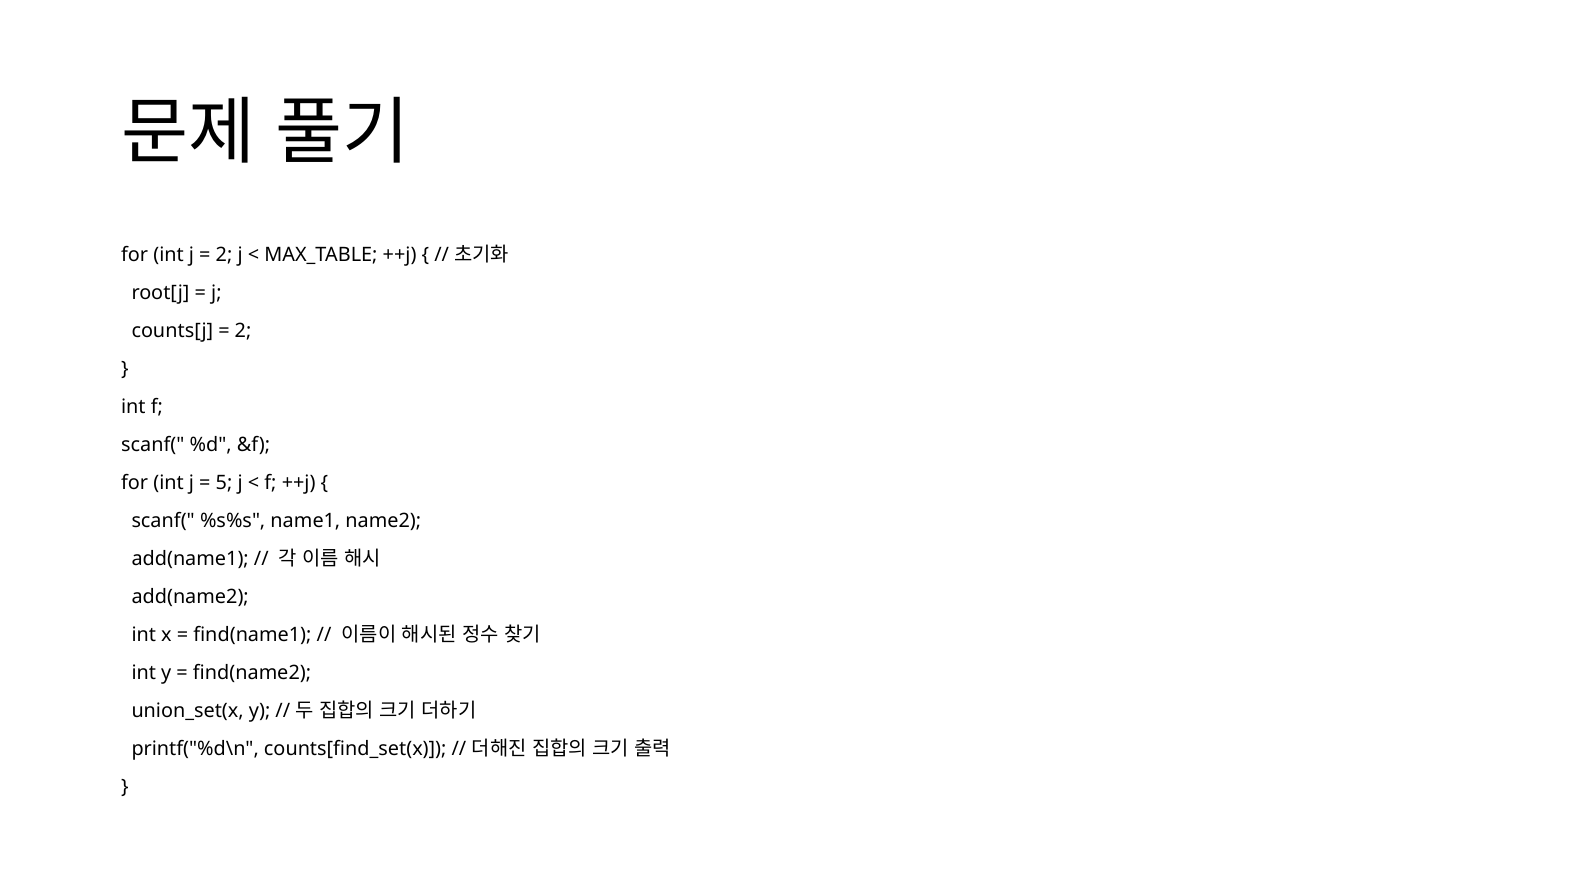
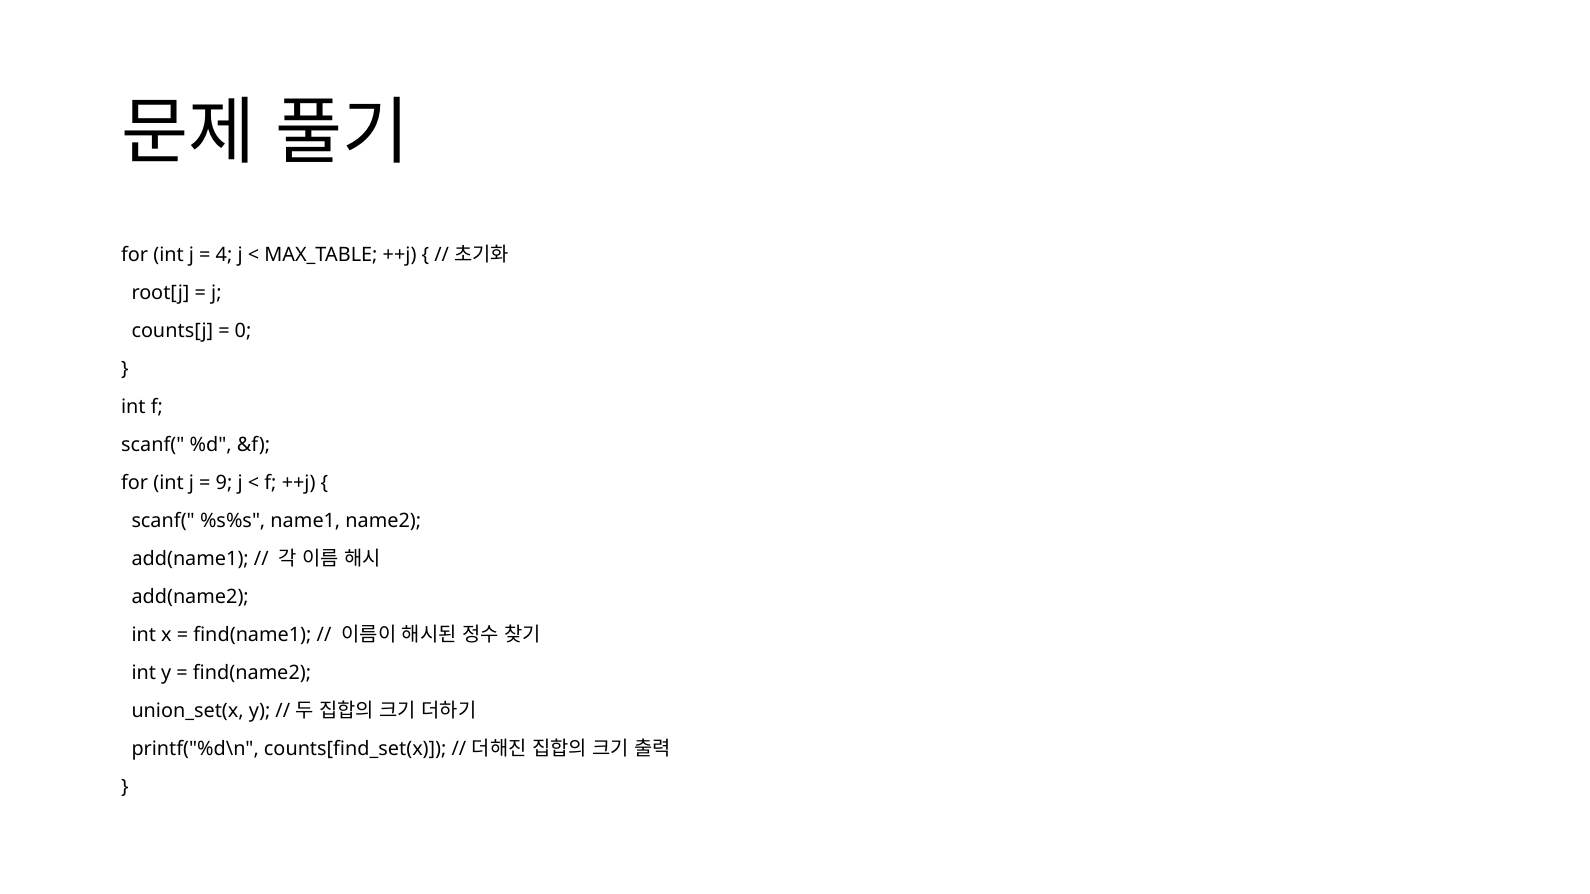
2 at (224, 255): 2 -> 4
2 at (243, 331): 2 -> 0
5: 5 -> 9
